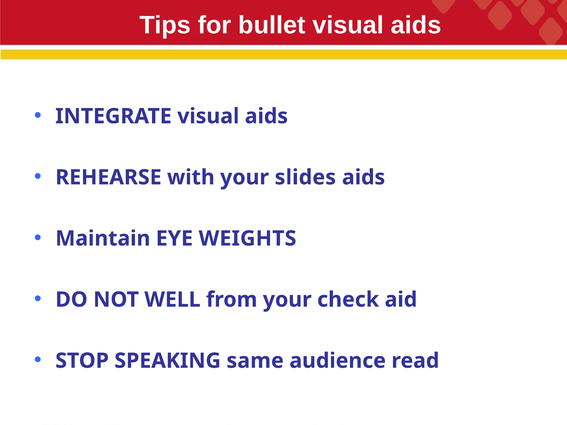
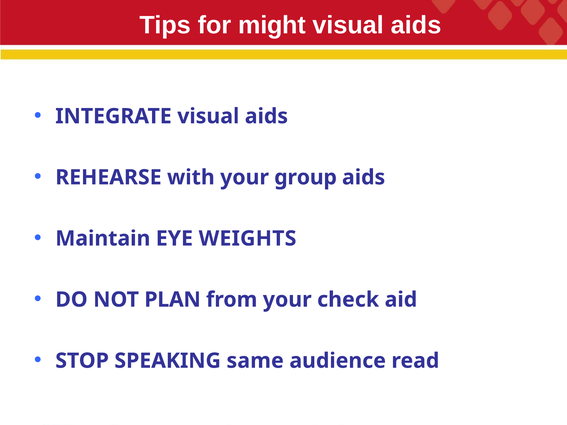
bullet: bullet -> might
slides: slides -> group
WELL: WELL -> PLAN
